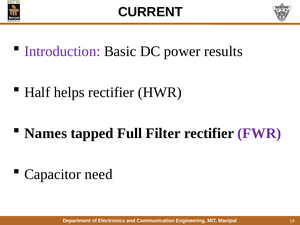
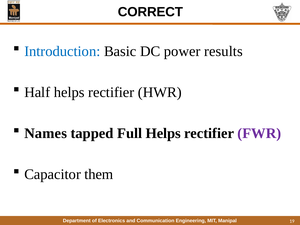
CURRENT: CURRENT -> CORRECT
Introduction colour: purple -> blue
Full Filter: Filter -> Helps
need: need -> them
